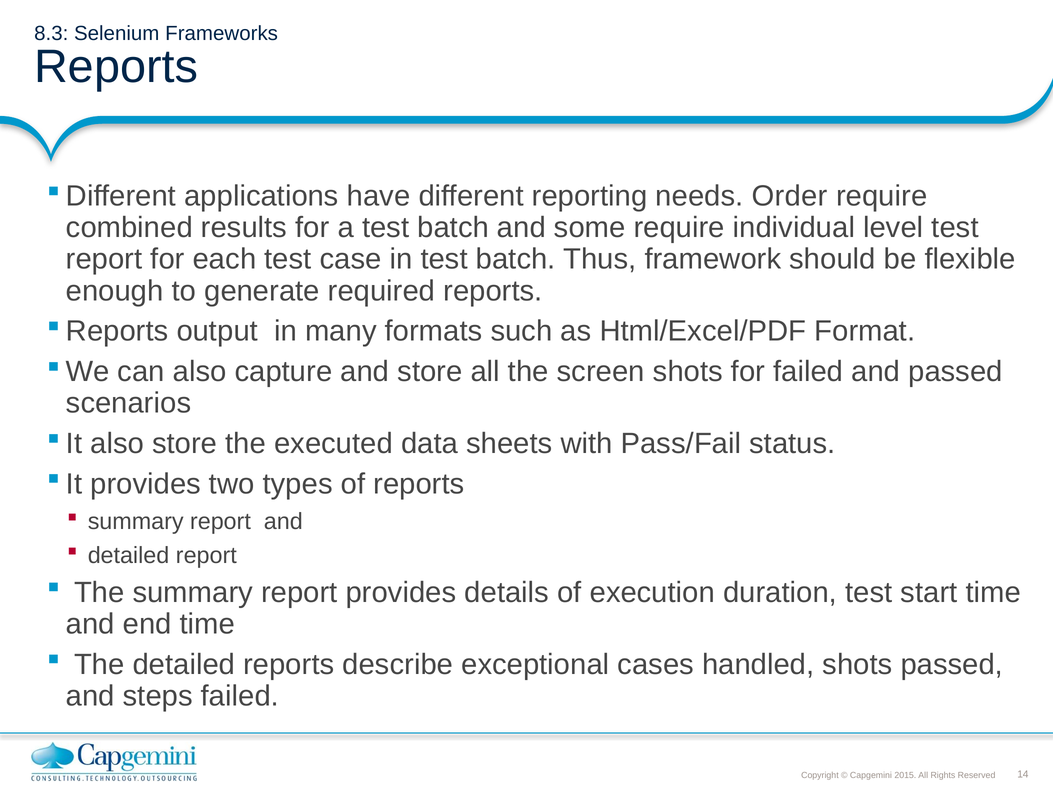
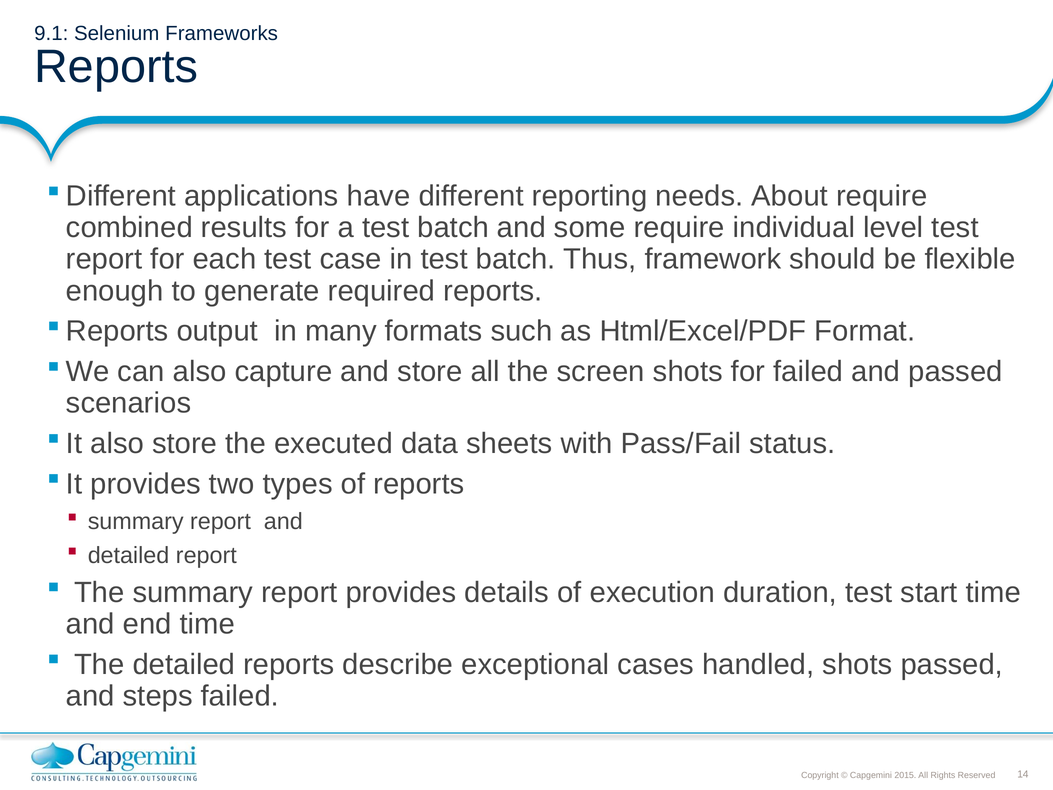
8.3: 8.3 -> 9.1
Order: Order -> About
